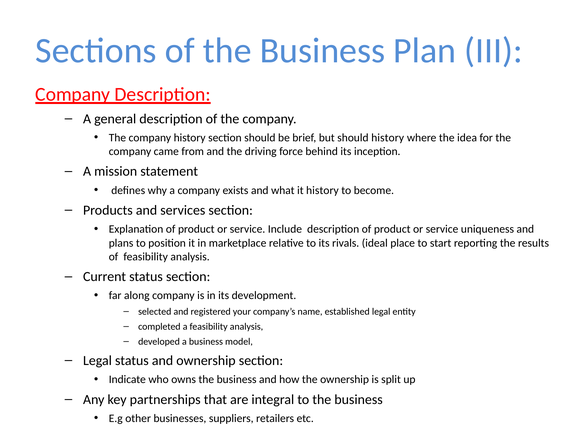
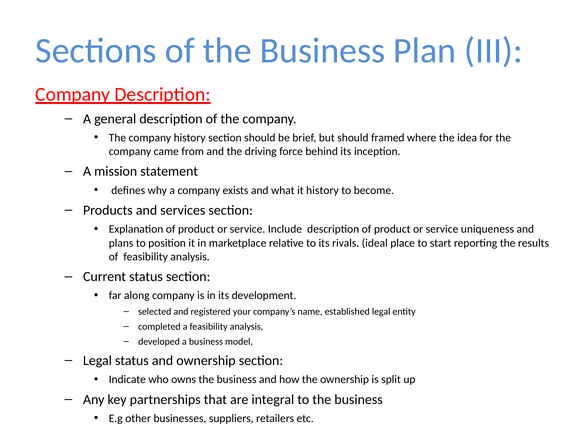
should history: history -> framed
